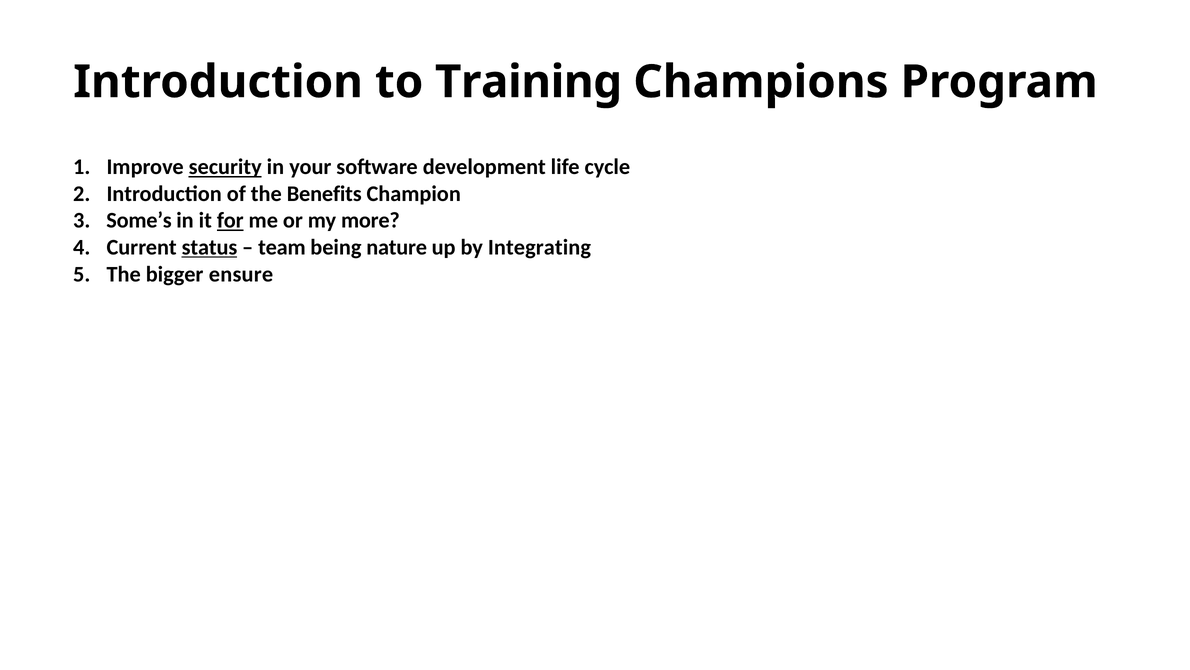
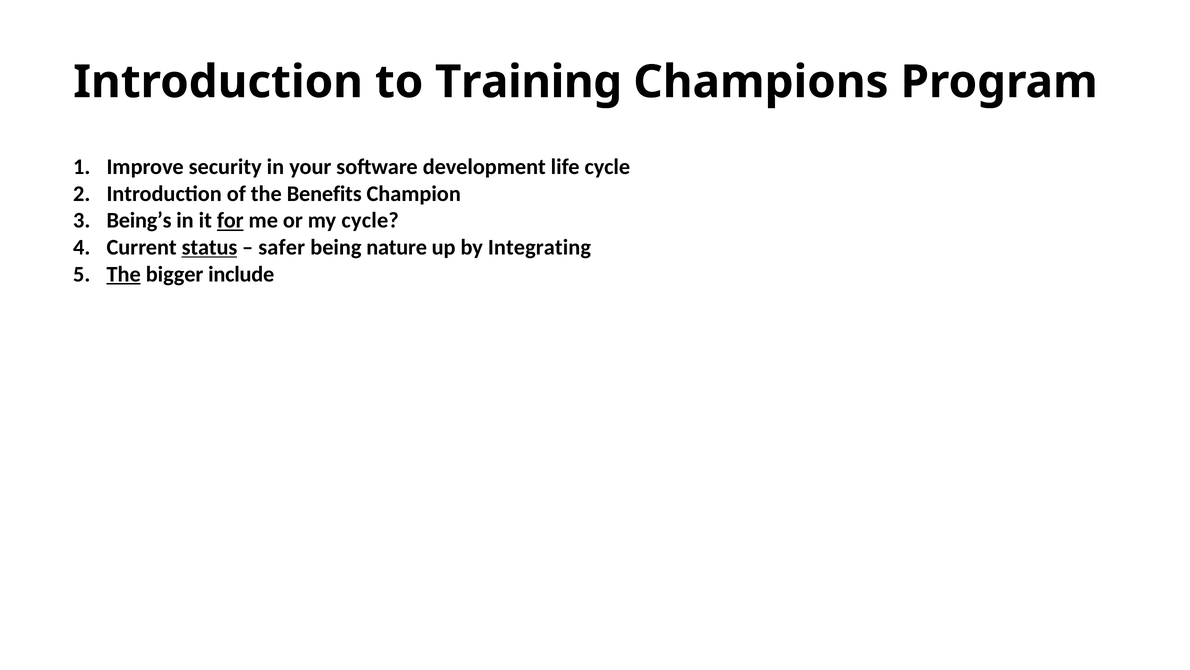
security underline: present -> none
Some’s: Some’s -> Being’s
my more: more -> cycle
team: team -> safer
The at (124, 274) underline: none -> present
ensure: ensure -> include
